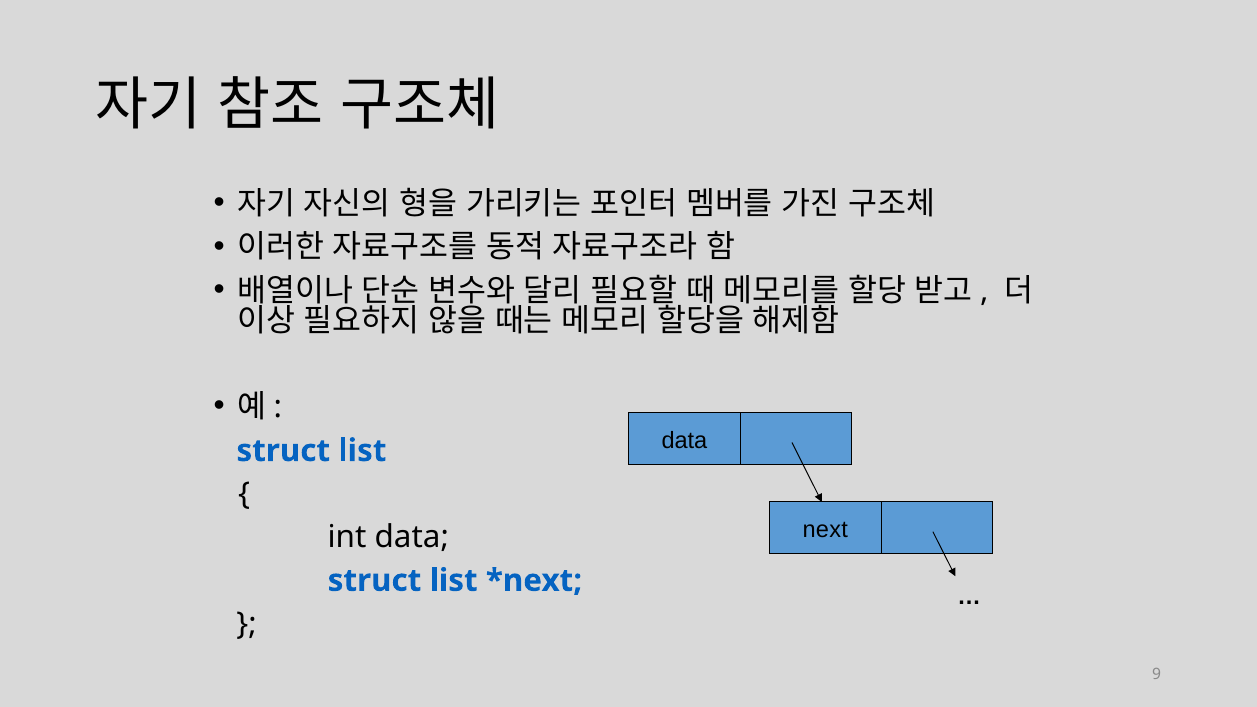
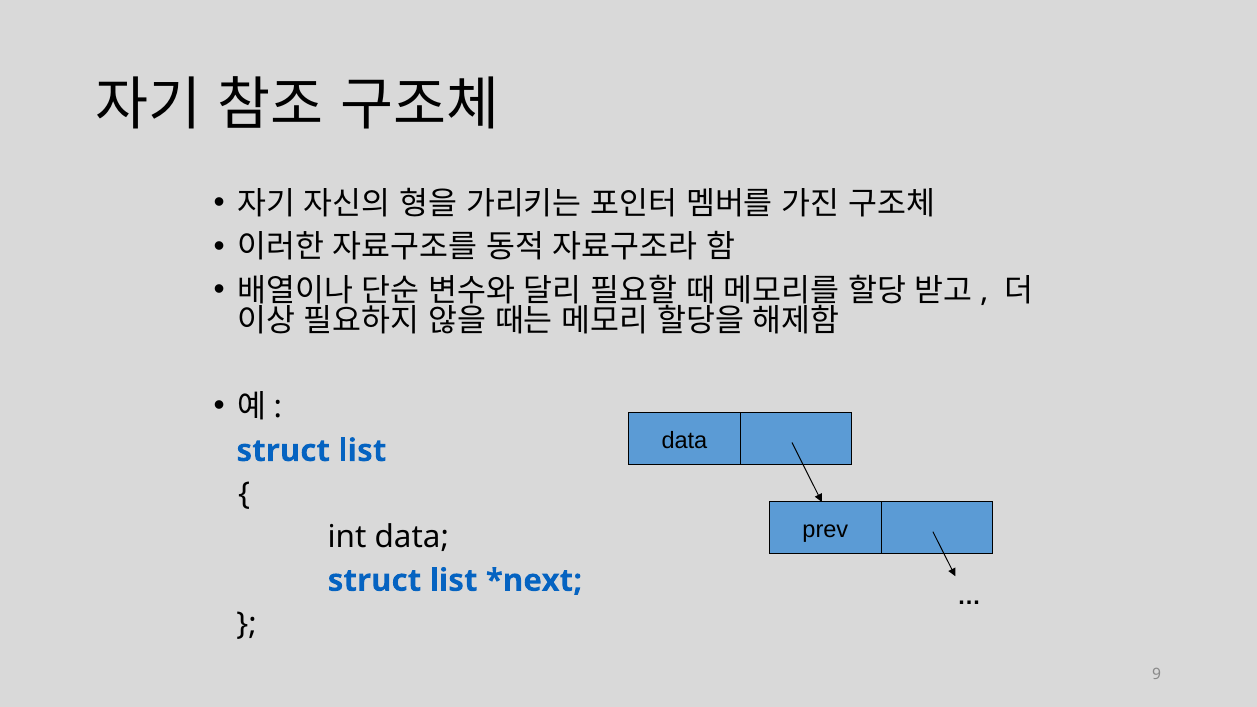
next: next -> prev
